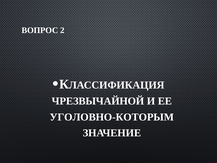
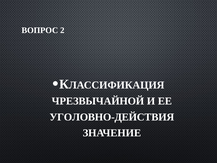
УГОЛОВНО-КОТОРЫМ: УГОЛОВНО-КОТОРЫМ -> УГОЛОВНО-ДЕЙСТВИЯ
